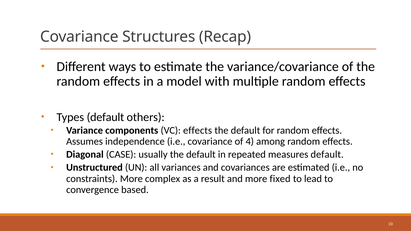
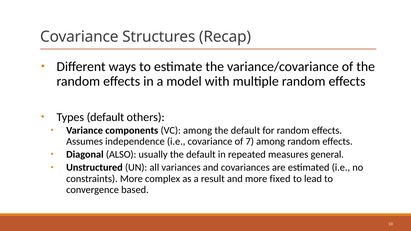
VC effects: effects -> among
4: 4 -> 7
CASE: CASE -> ALSO
measures default: default -> general
